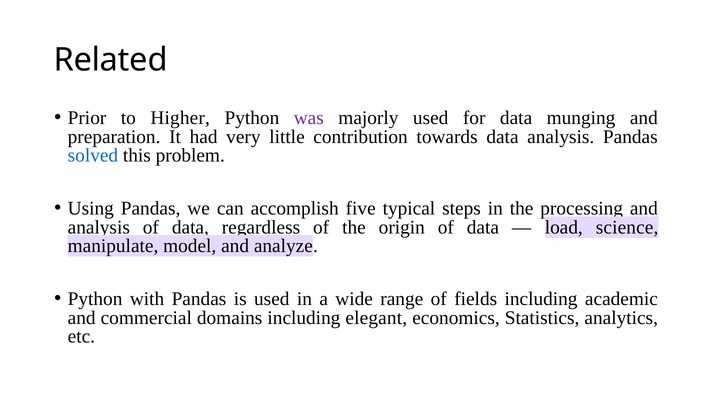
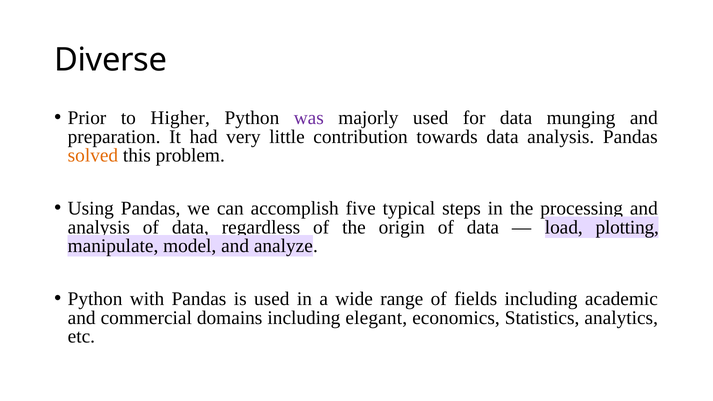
Related: Related -> Diverse
solved colour: blue -> orange
science: science -> plotting
